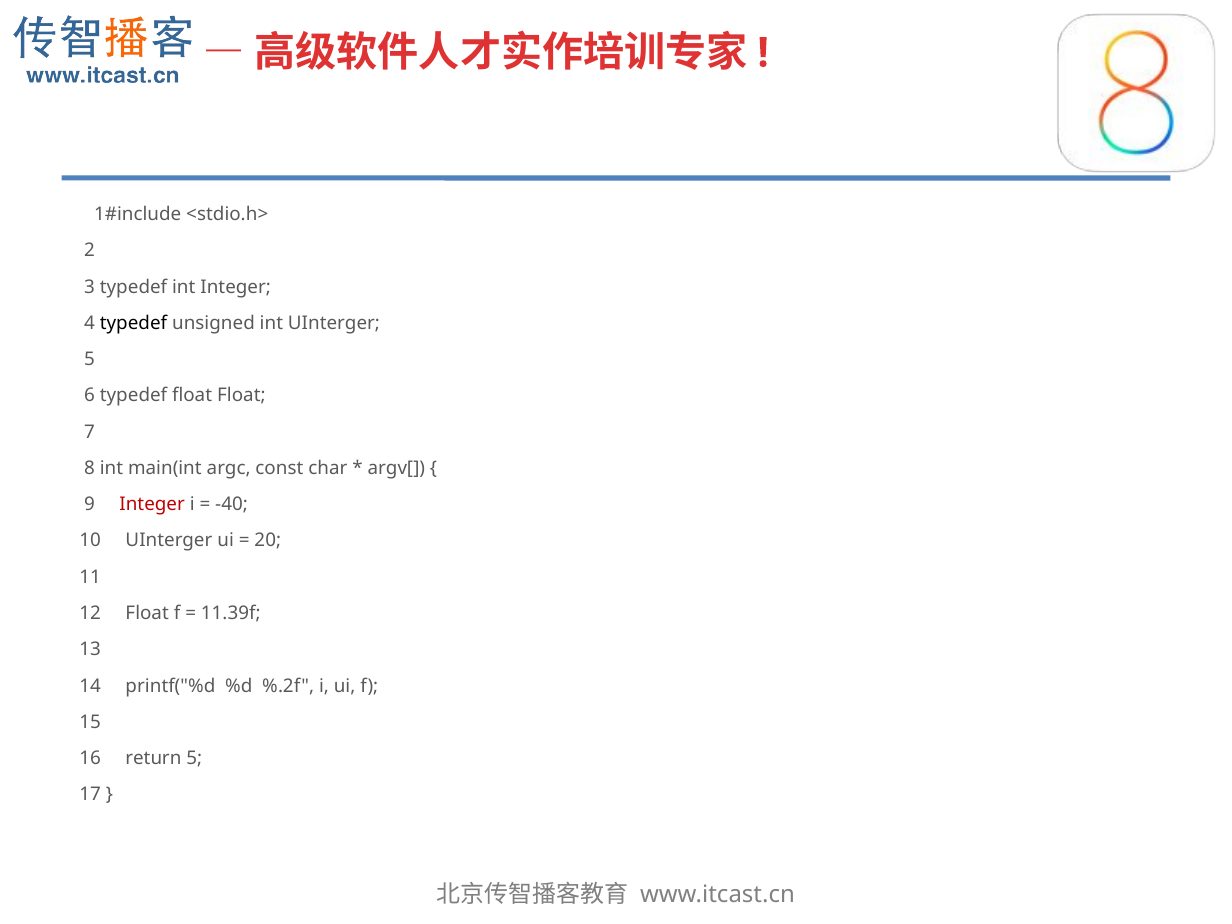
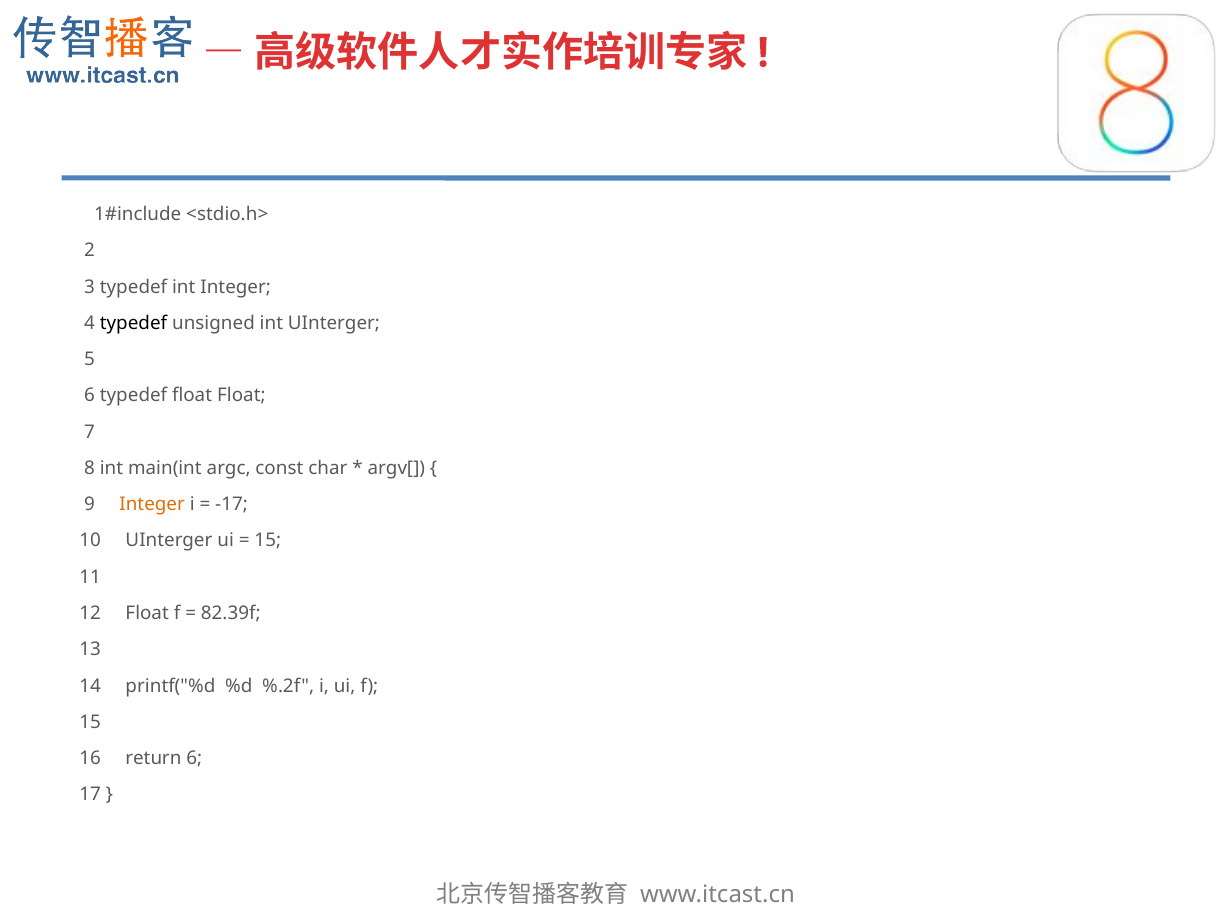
Integer at (152, 504) colour: red -> orange
-40: -40 -> -17
20 at (268, 541): 20 -> 15
11.39f: 11.39f -> 82.39f
return 5: 5 -> 6
